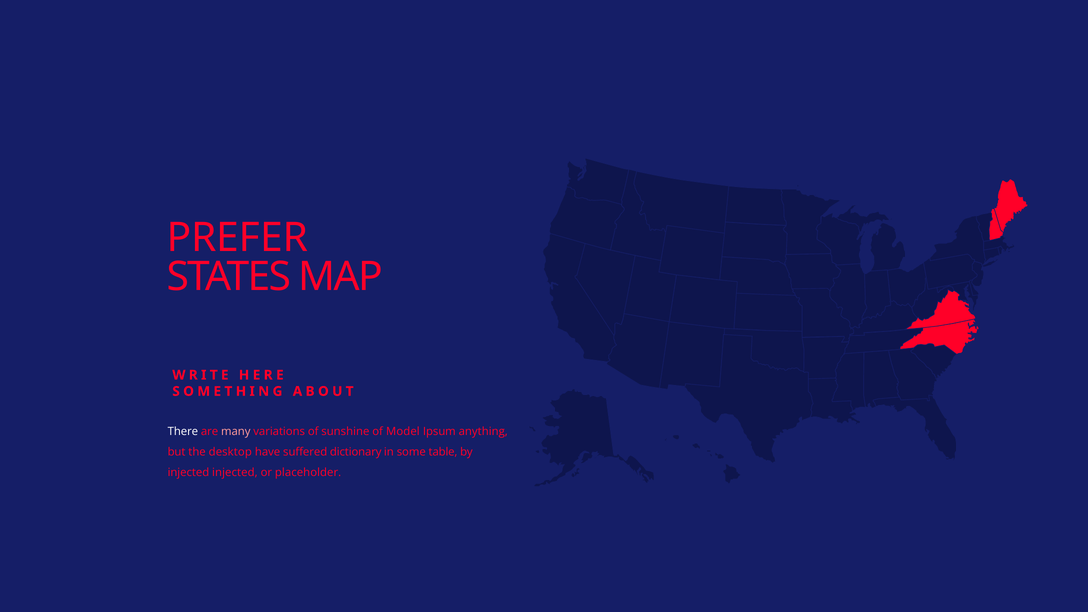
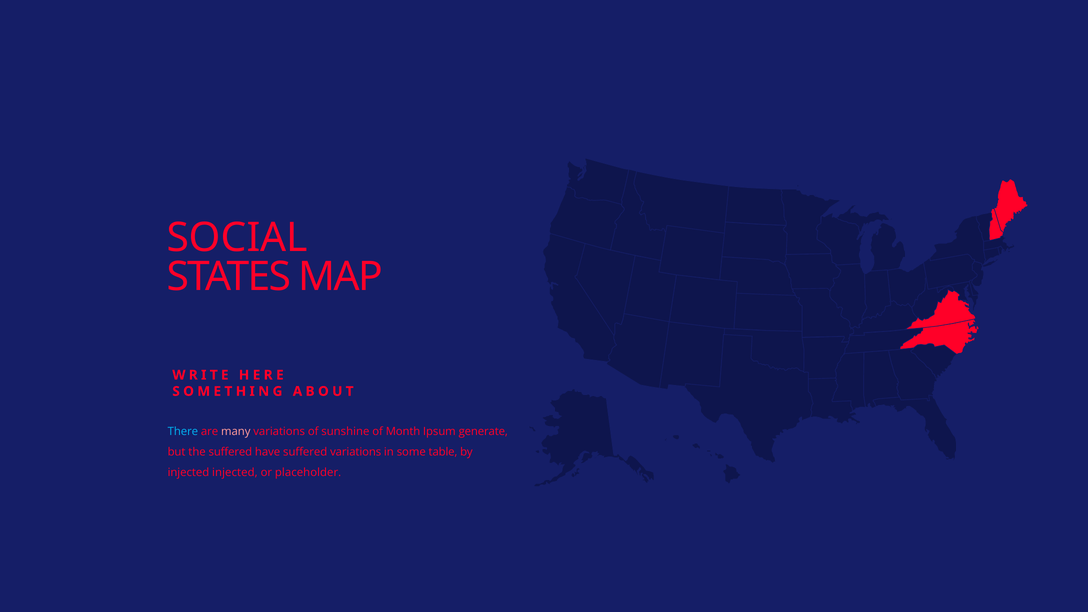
PREFER: PREFER -> SOCIAL
There colour: white -> light blue
Model: Model -> Month
anything: anything -> generate
the desktop: desktop -> suffered
suffered dictionary: dictionary -> variations
